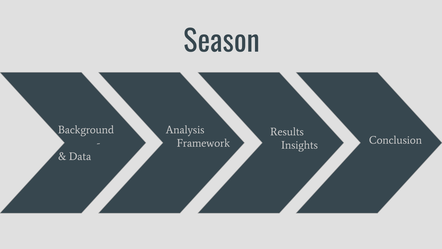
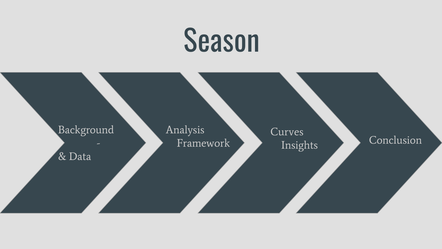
Results: Results -> Curves
